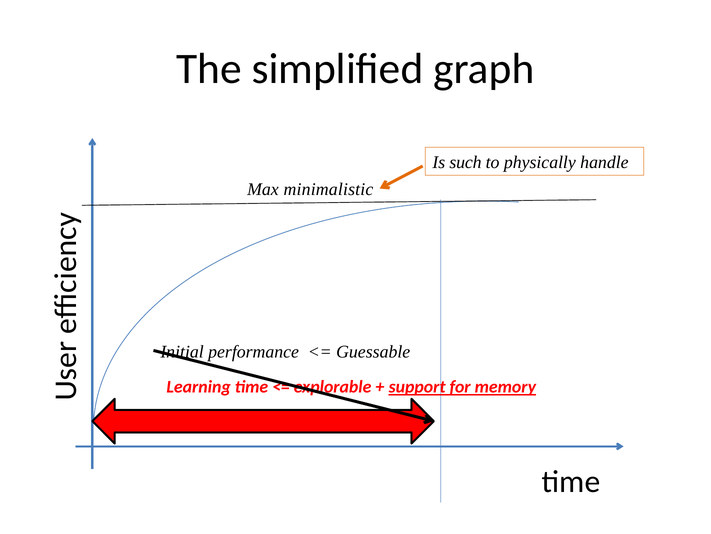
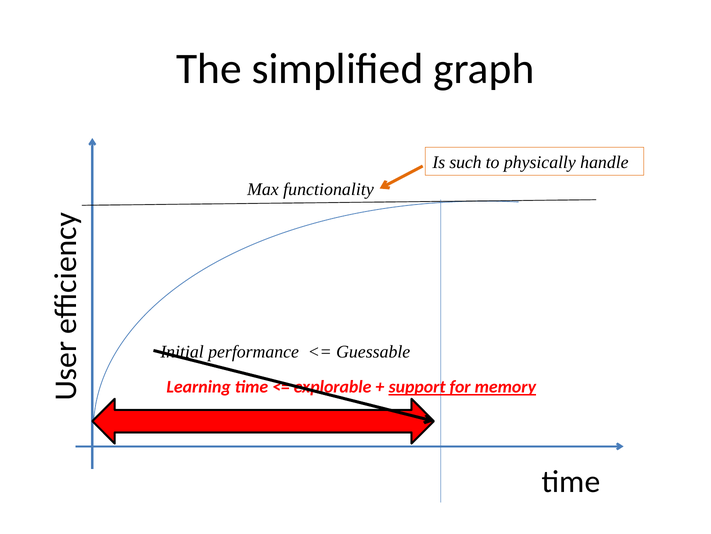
minimalistic: minimalistic -> functionality
